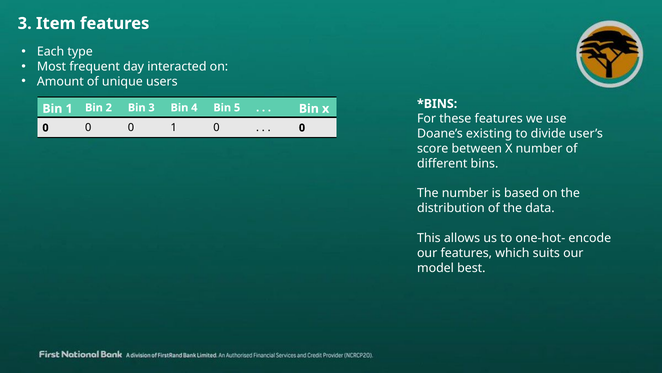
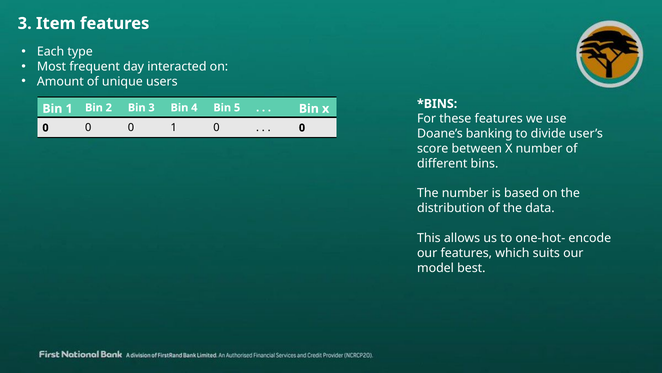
existing: existing -> banking
